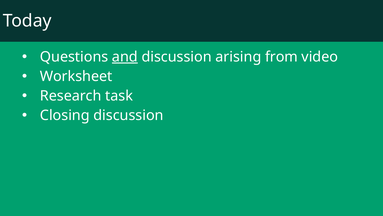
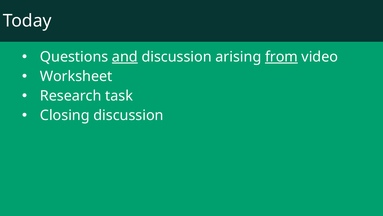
from underline: none -> present
